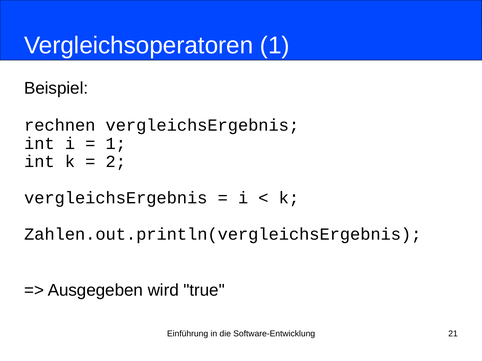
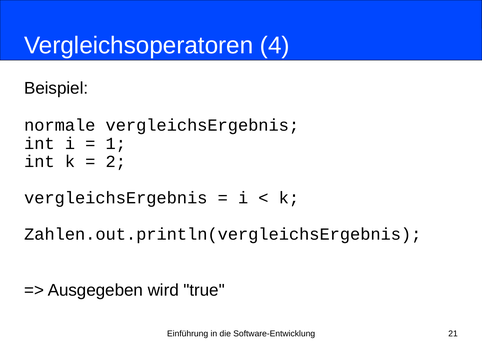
Vergleichsoperatoren 1: 1 -> 4
rechnen: rechnen -> normale
